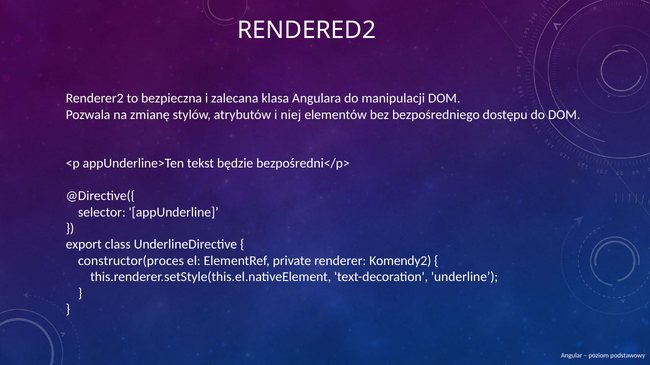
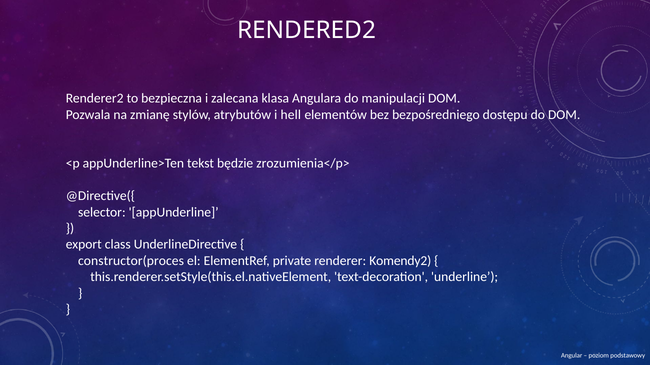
niej: niej -> hell
bezpośredni</p>: bezpośredni</p> -> zrozumienia</p>
